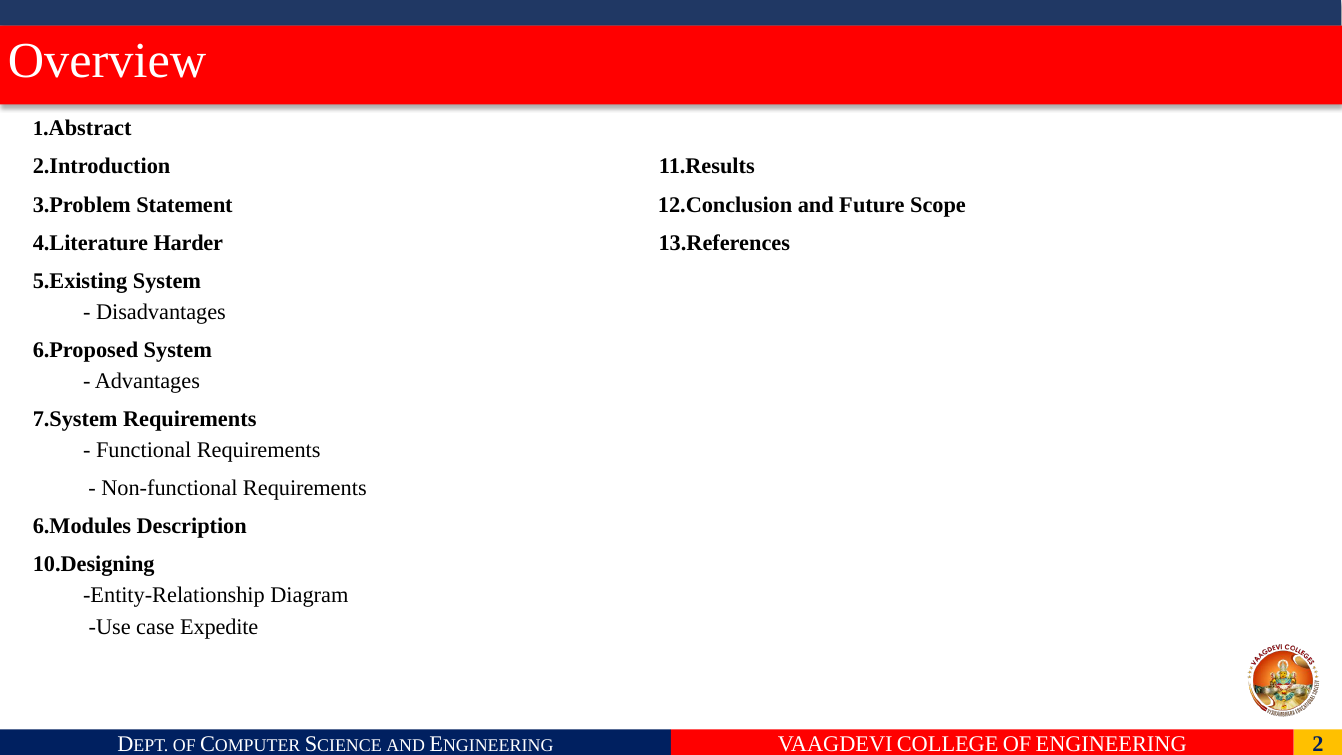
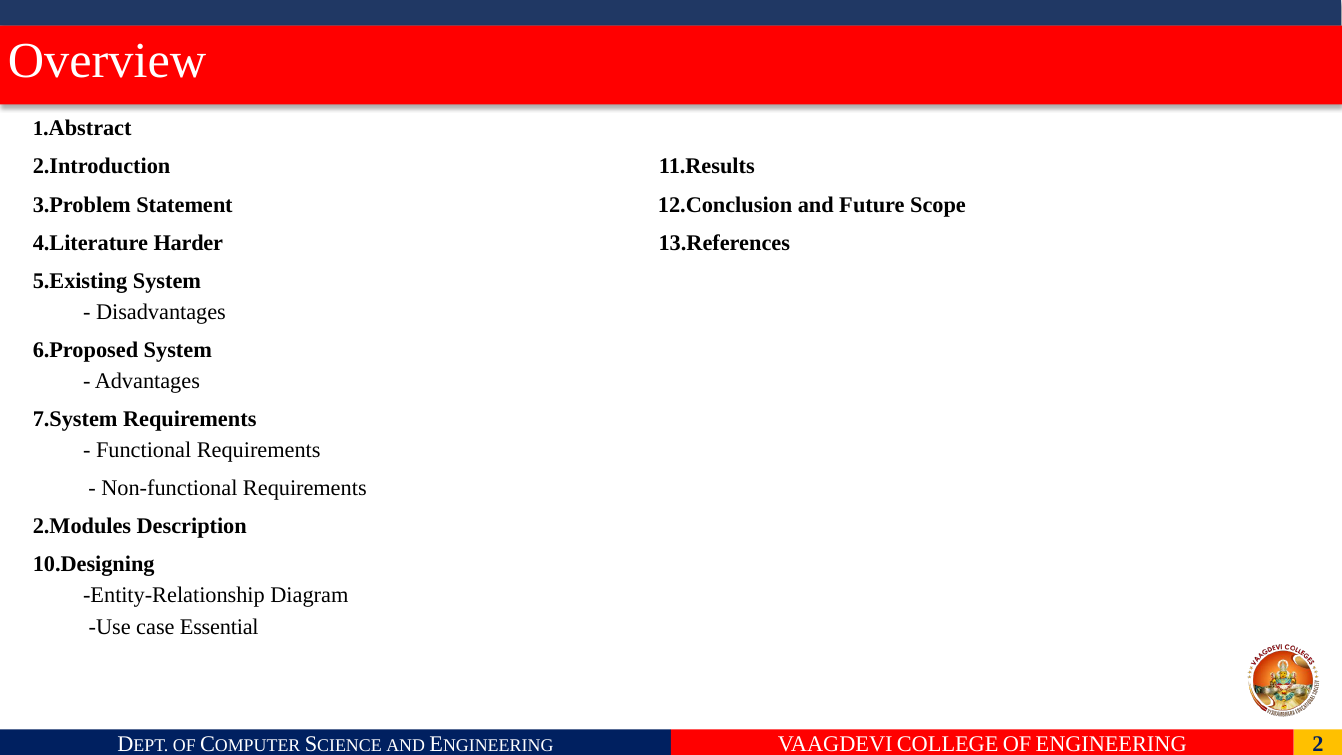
6.Modules: 6.Modules -> 2.Modules
Expedite: Expedite -> Essential
